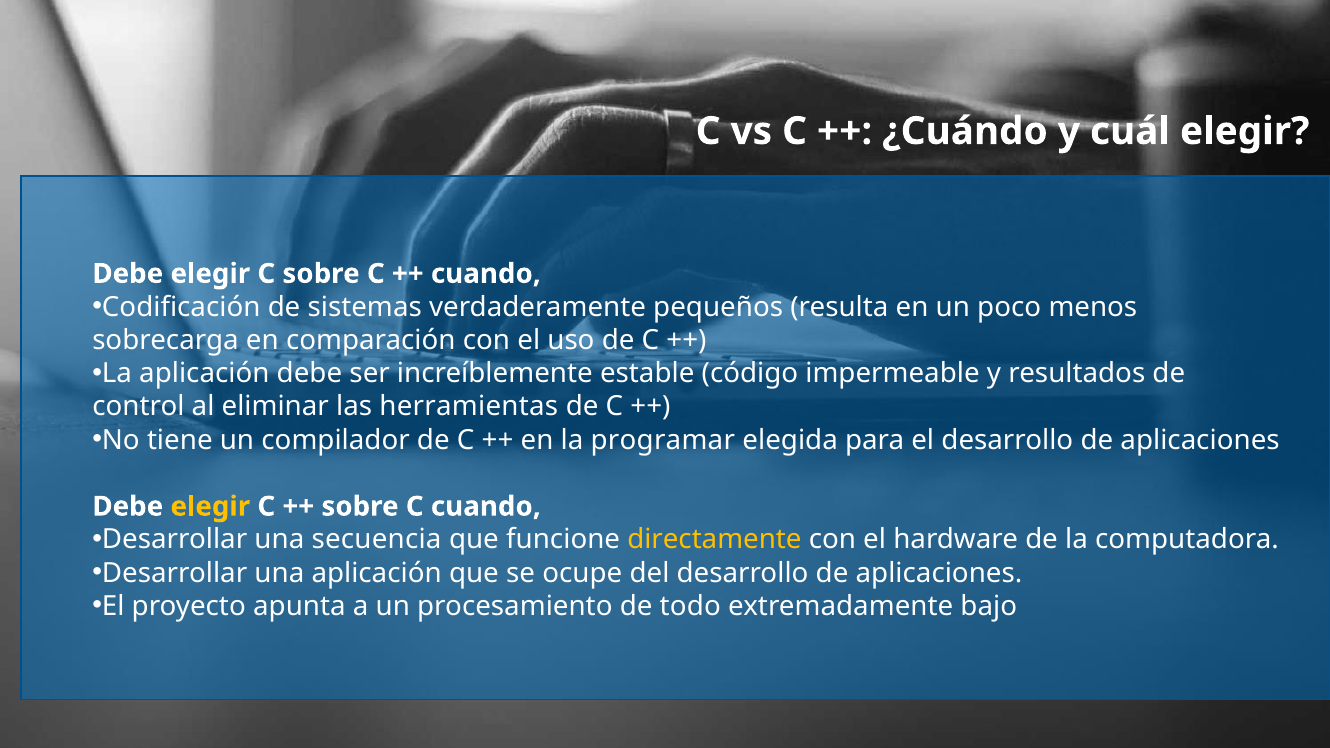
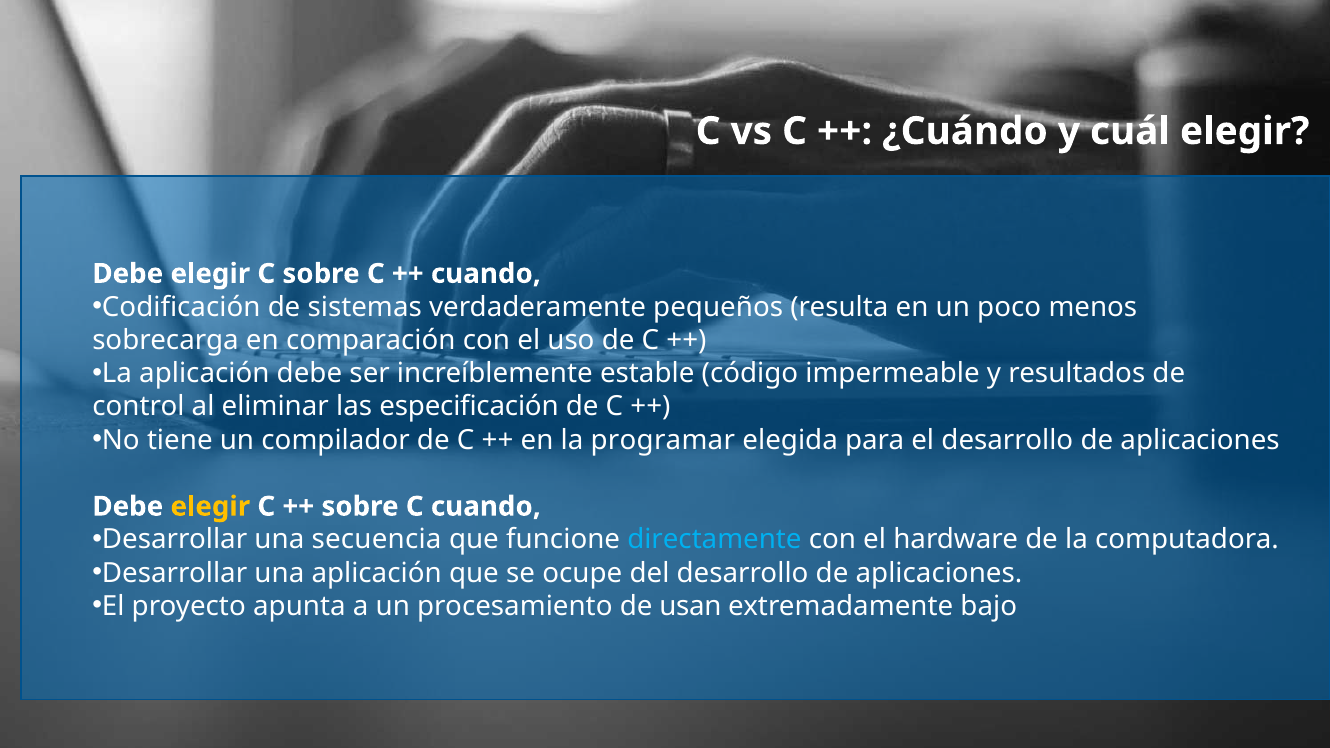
herramientas: herramientas -> especificación
directamente colour: yellow -> light blue
todo: todo -> usan
